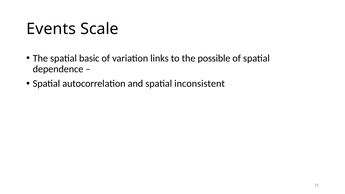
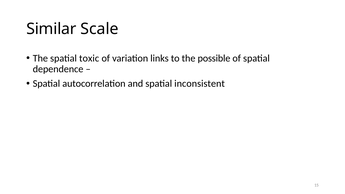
Events: Events -> Similar
basic: basic -> toxic
